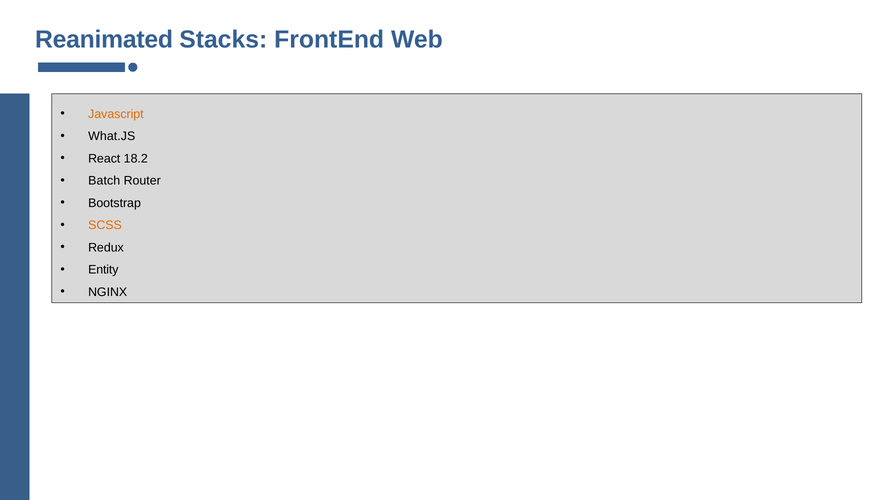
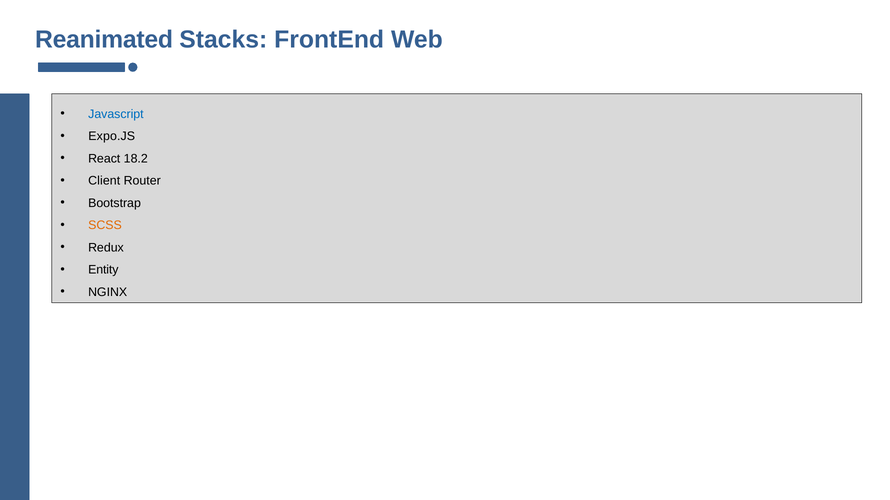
Javascript colour: orange -> blue
What.JS: What.JS -> Expo.JS
Batch: Batch -> Client
